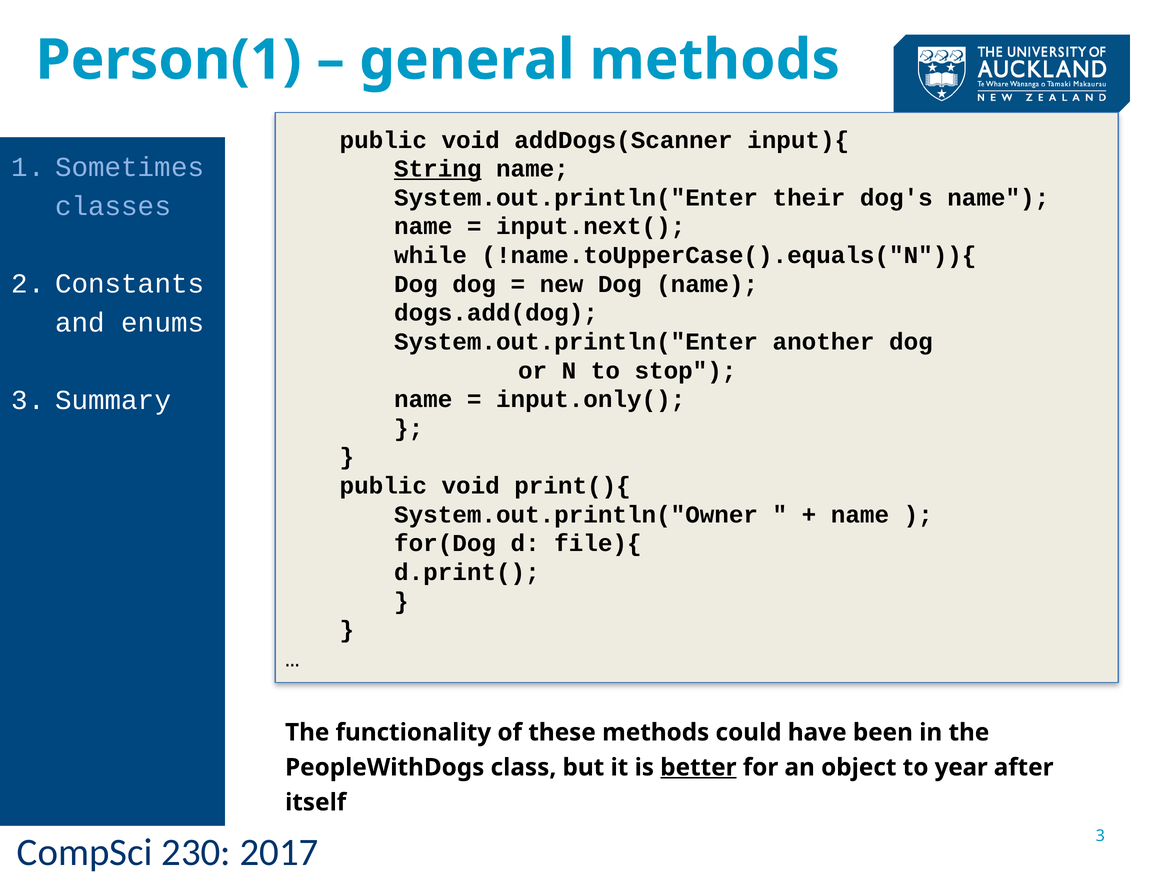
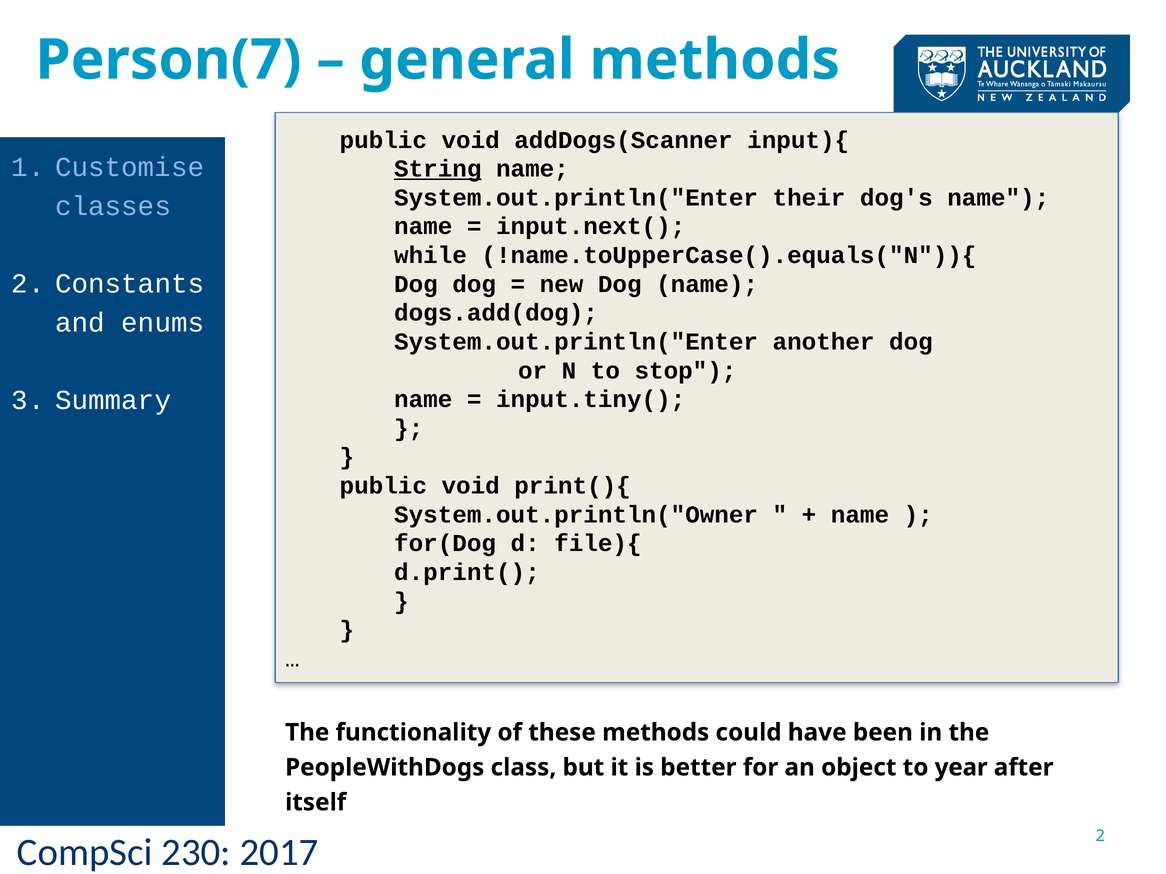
Person(1: Person(1 -> Person(7
Sometimes: Sometimes -> Customise
input.only(: input.only( -> input.tiny(
better underline: present -> none
3 at (1100, 837): 3 -> 2
